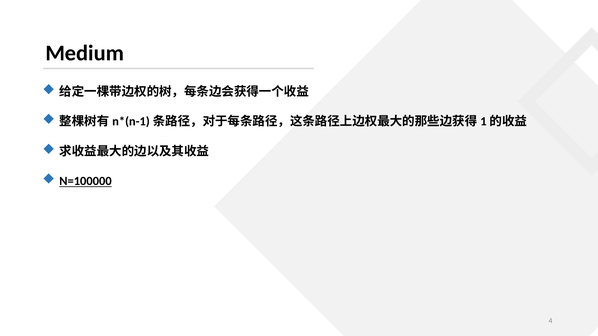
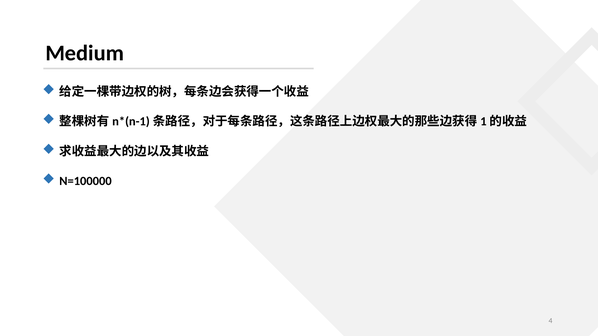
N=100000 underline: present -> none
